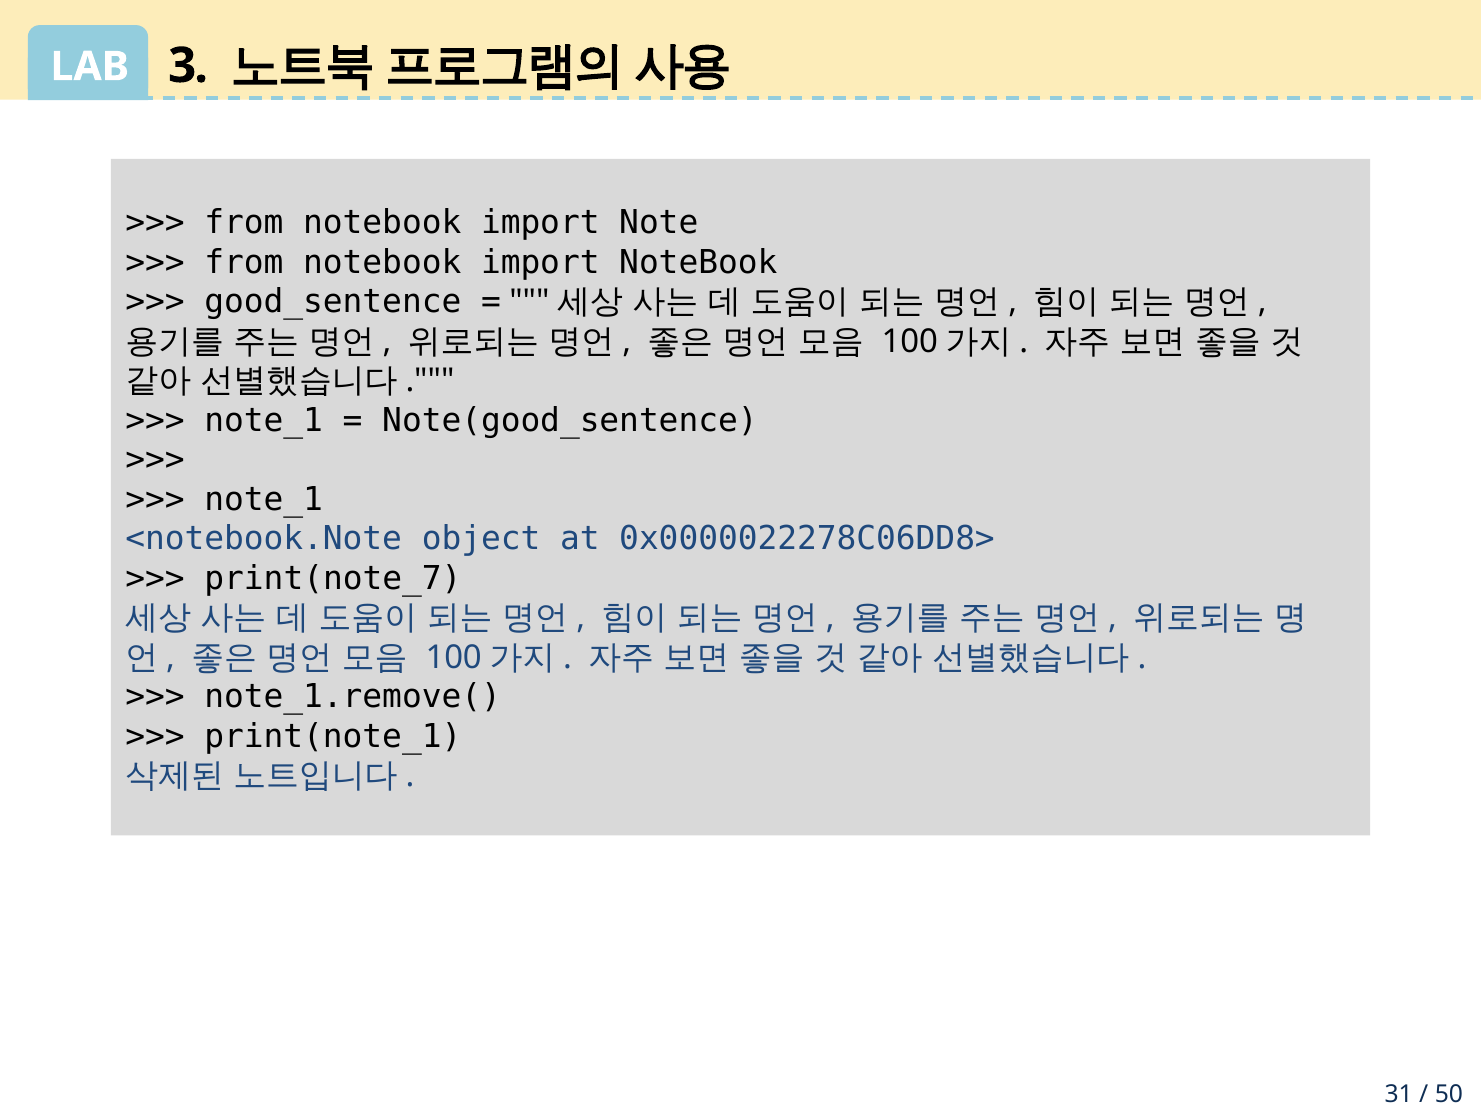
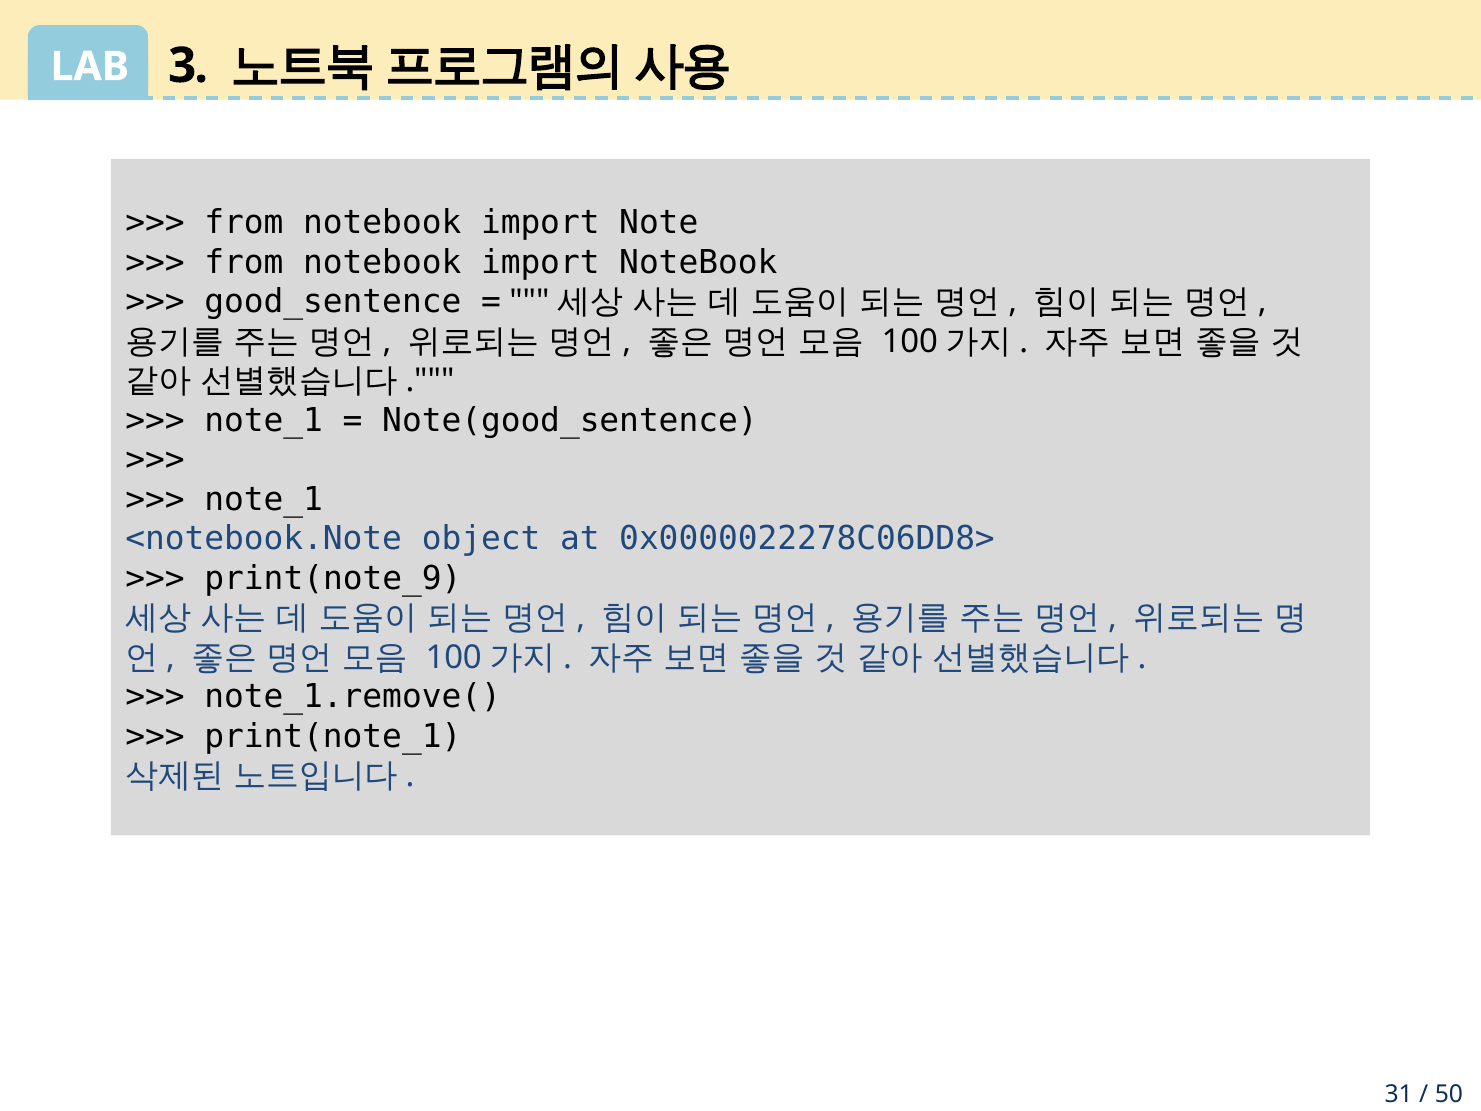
print(note_7: print(note_7 -> print(note_9
